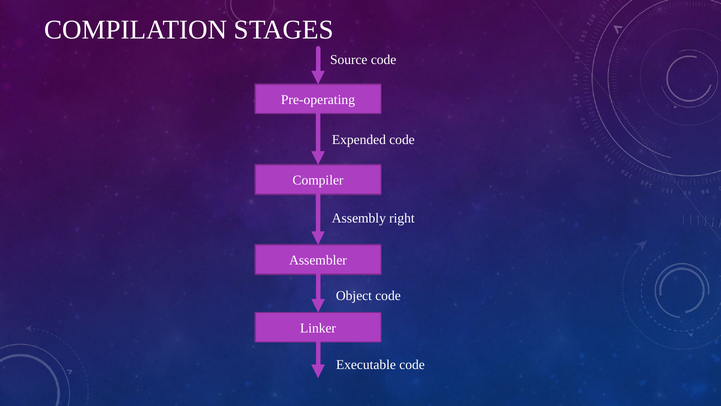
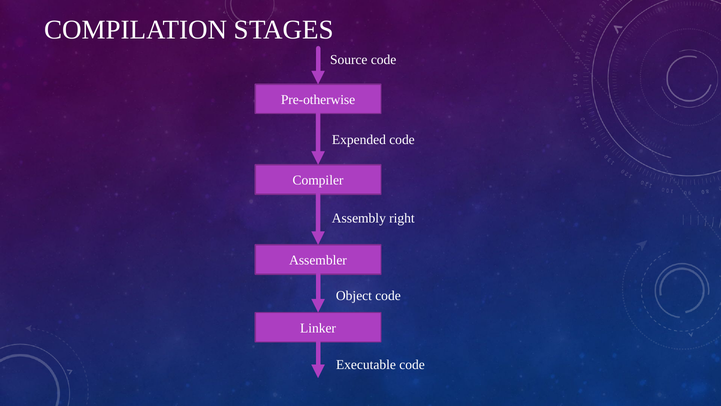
Pre-operating: Pre-operating -> Pre-otherwise
